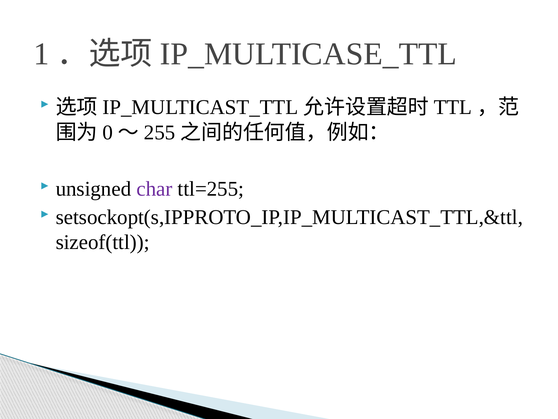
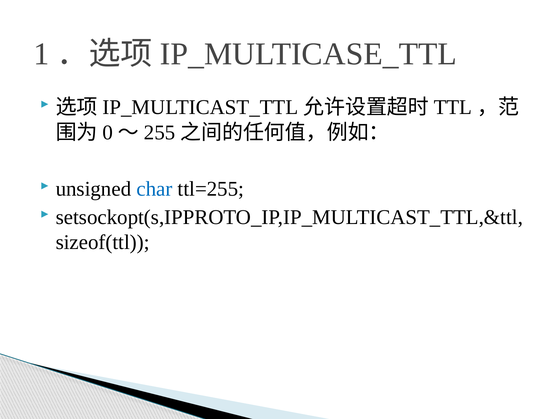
char colour: purple -> blue
